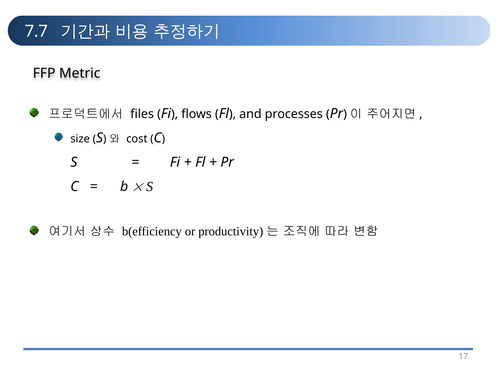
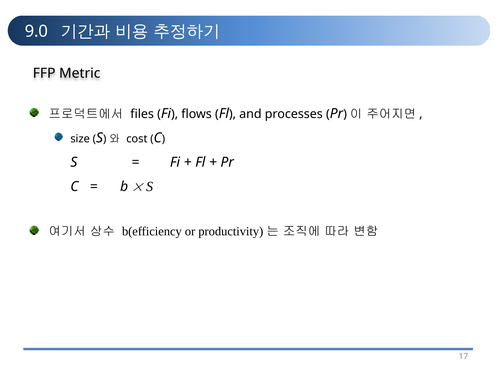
7.7: 7.7 -> 9.0
